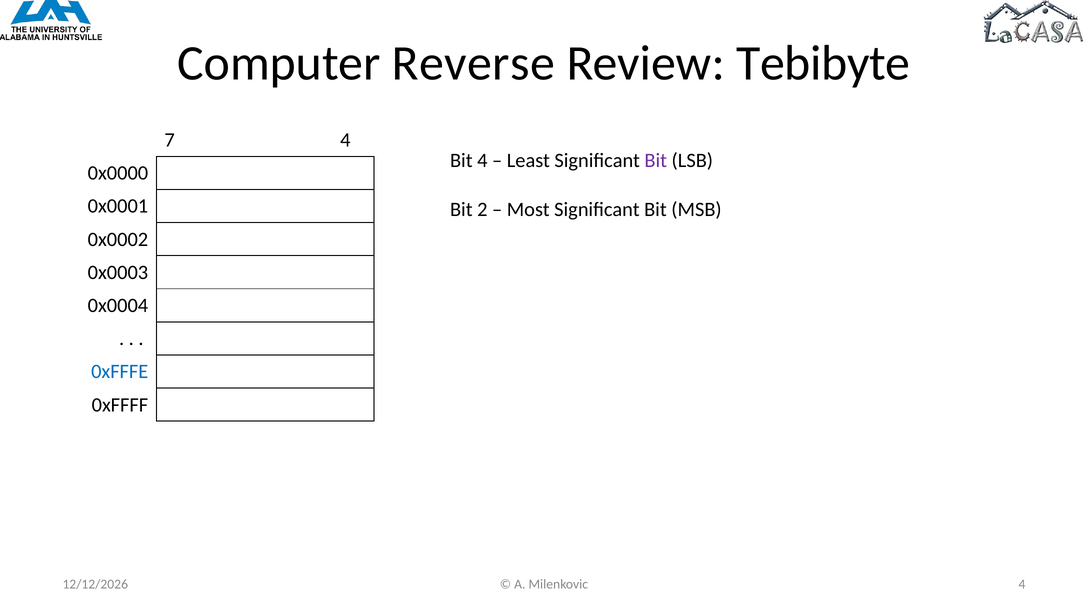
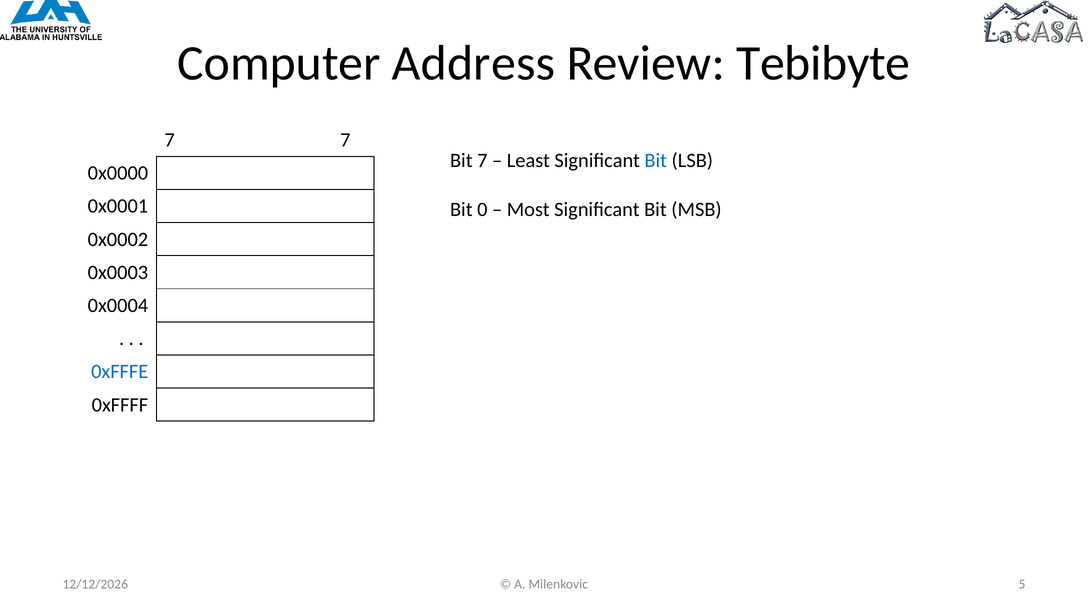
Reverse: Reverse -> Address
7 4: 4 -> 7
Bit 4: 4 -> 7
Bit at (656, 160) colour: purple -> blue
2: 2 -> 0
Milenkovic 4: 4 -> 5
